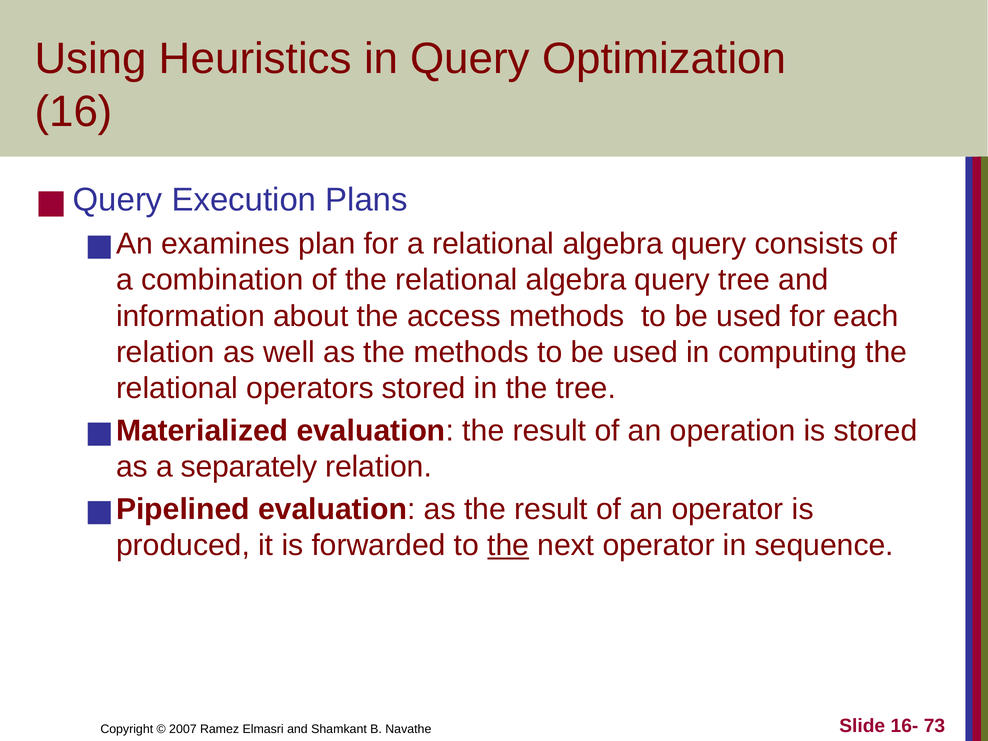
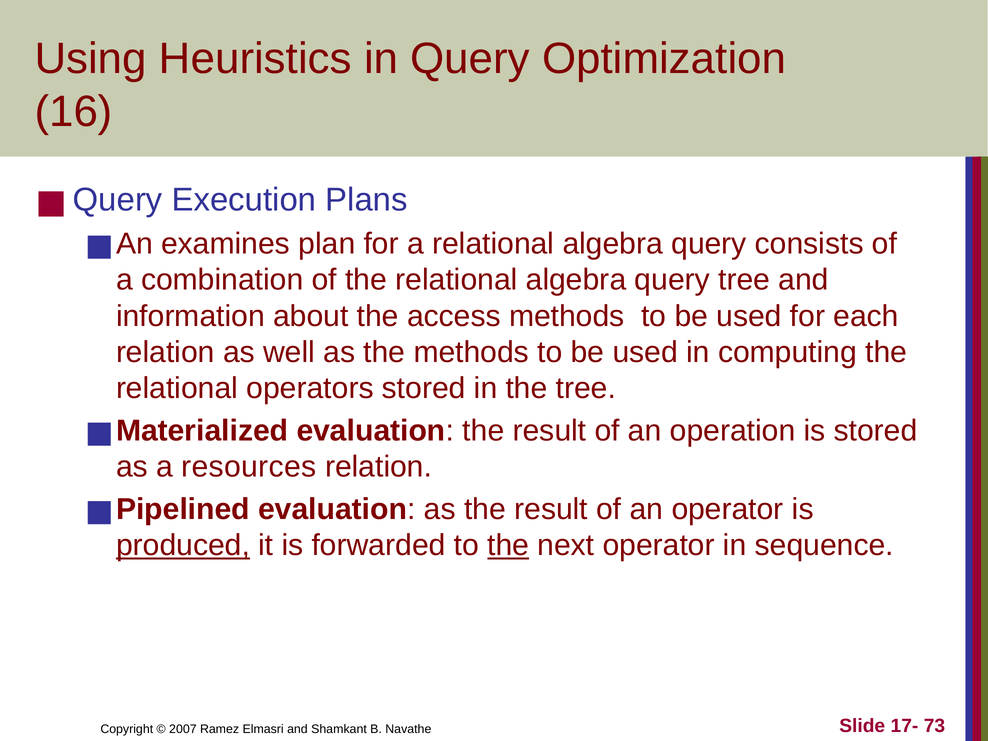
separately: separately -> resources
produced underline: none -> present
16-: 16- -> 17-
